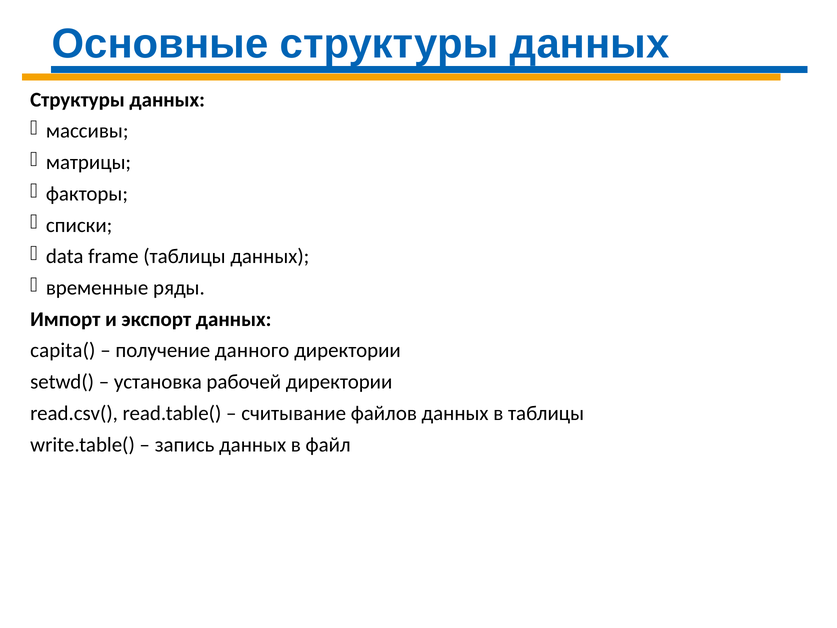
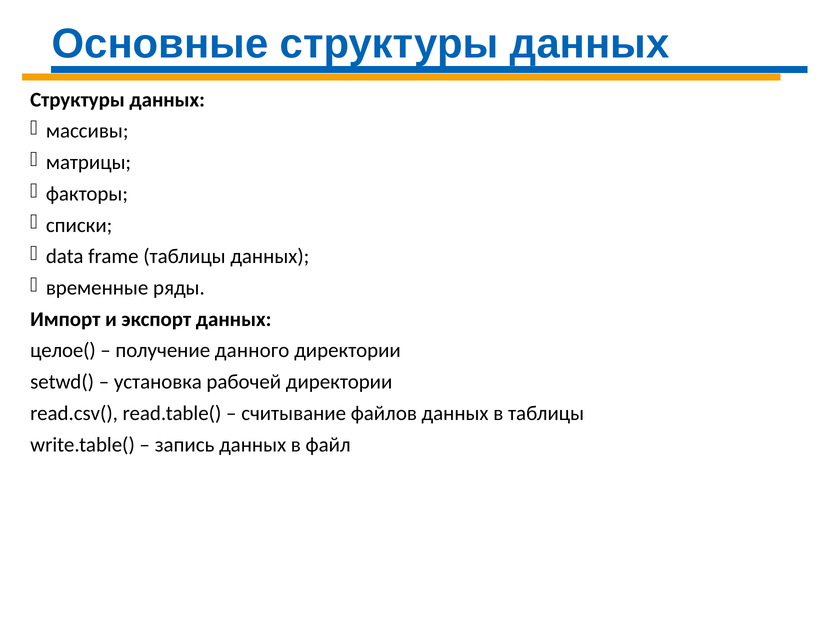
capita(: capita( -> целое(
